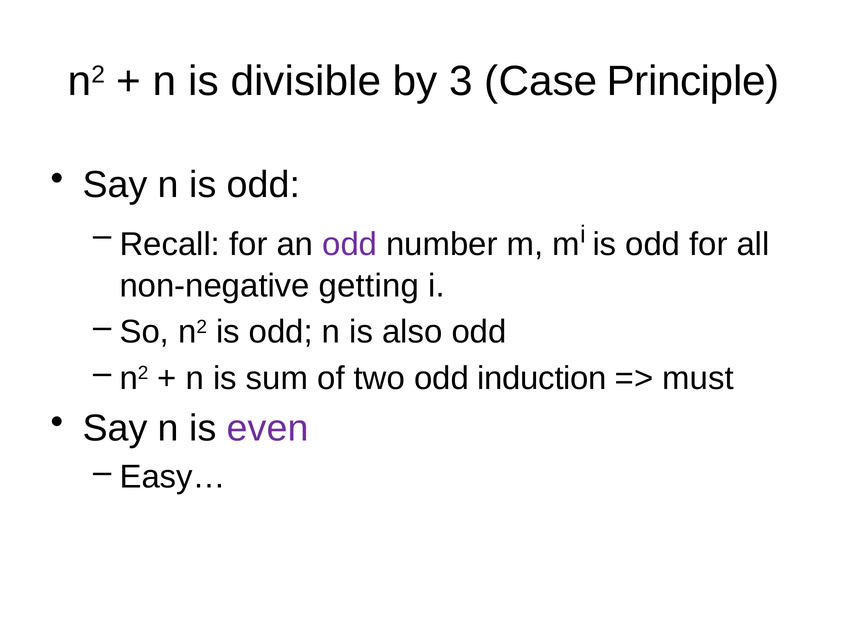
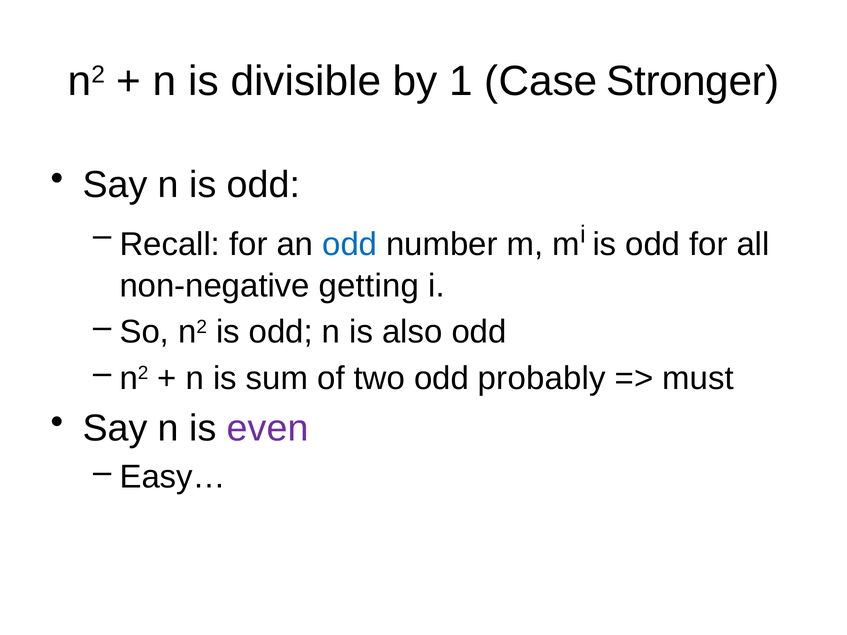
3: 3 -> 1
Principle: Principle -> Stronger
odd at (350, 245) colour: purple -> blue
induction: induction -> probably
